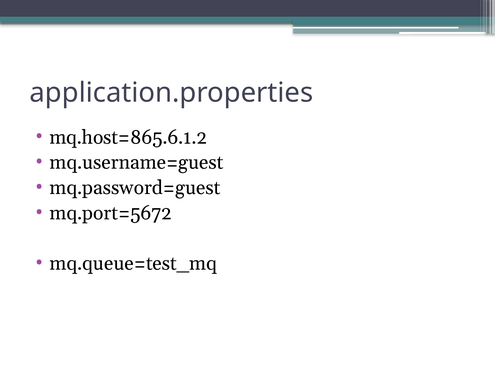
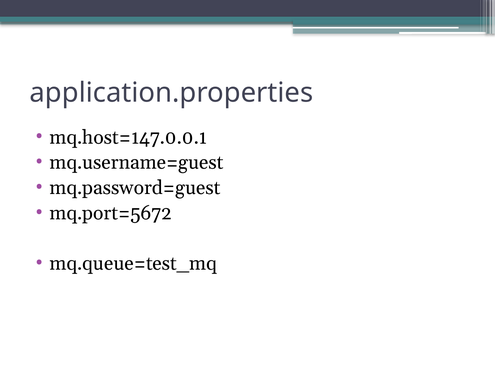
mq.host=865.6.1.2: mq.host=865.6.1.2 -> mq.host=147.0.0.1
